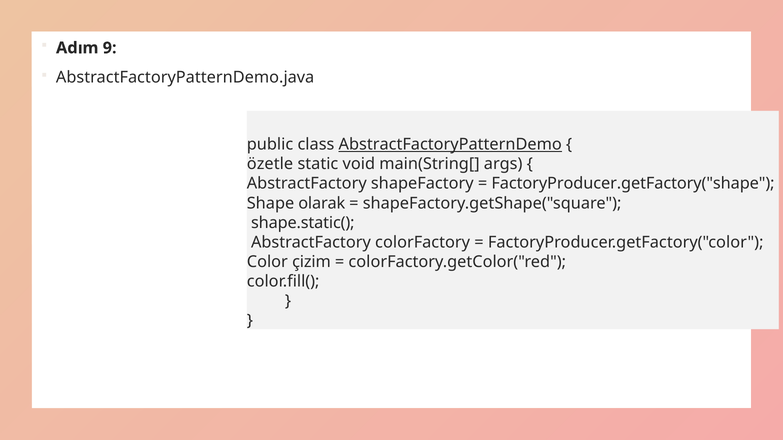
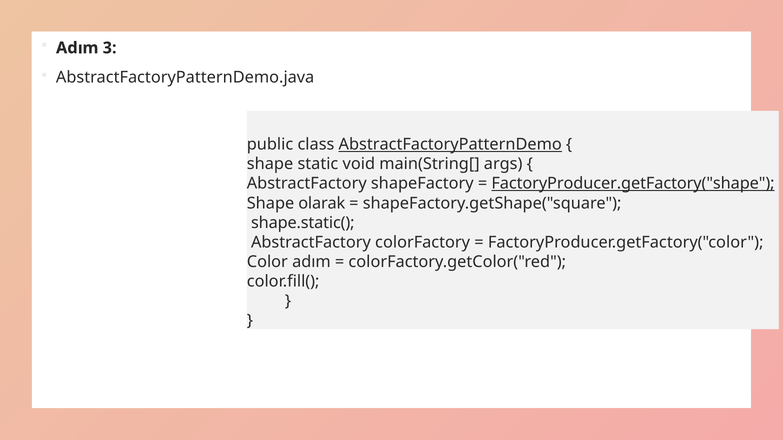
9: 9 -> 3
özetle at (270, 164): özetle -> shape
FactoryProducer.getFactory("shape underline: none -> present
Color çizim: çizim -> adım
